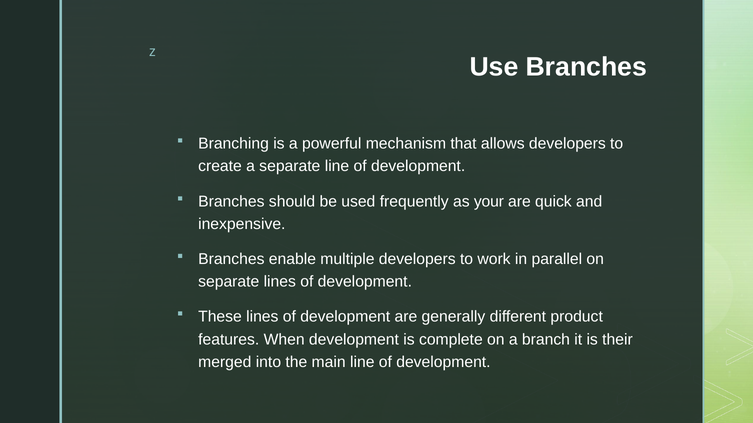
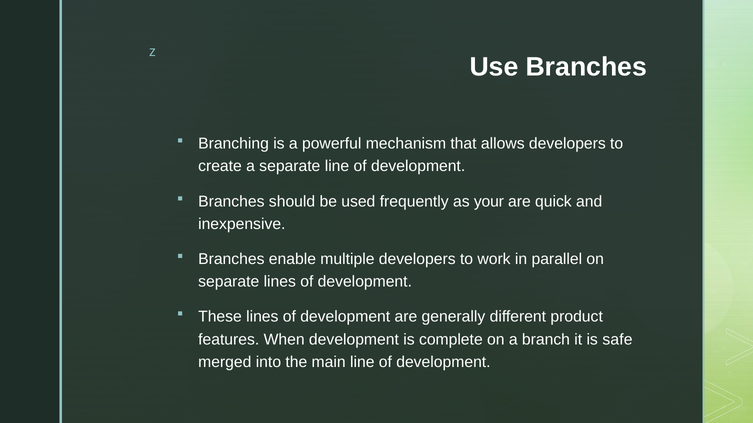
their: their -> safe
